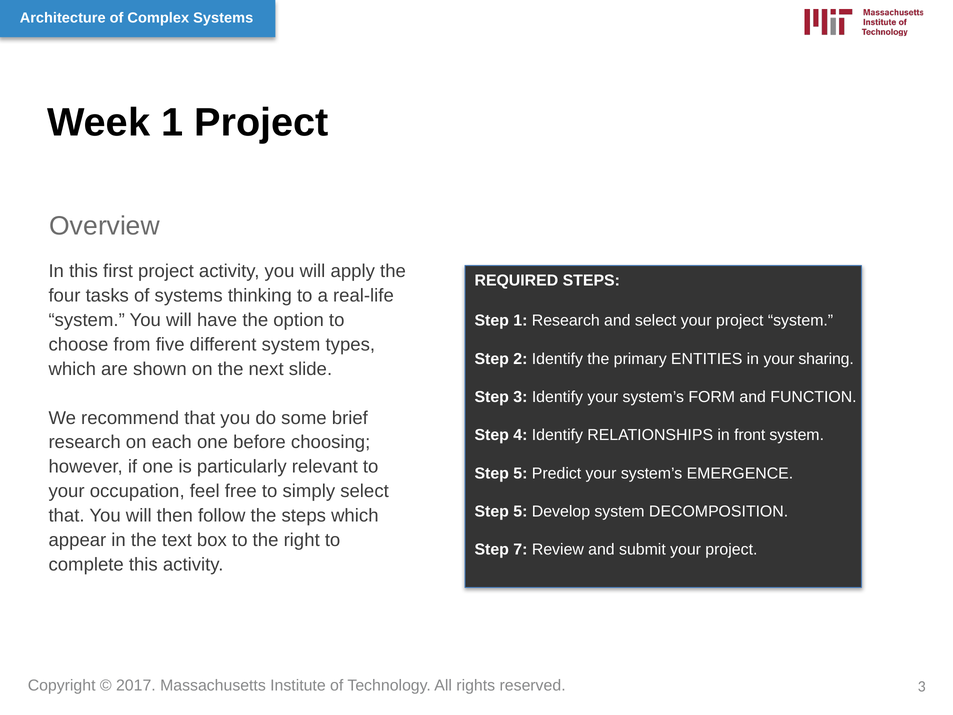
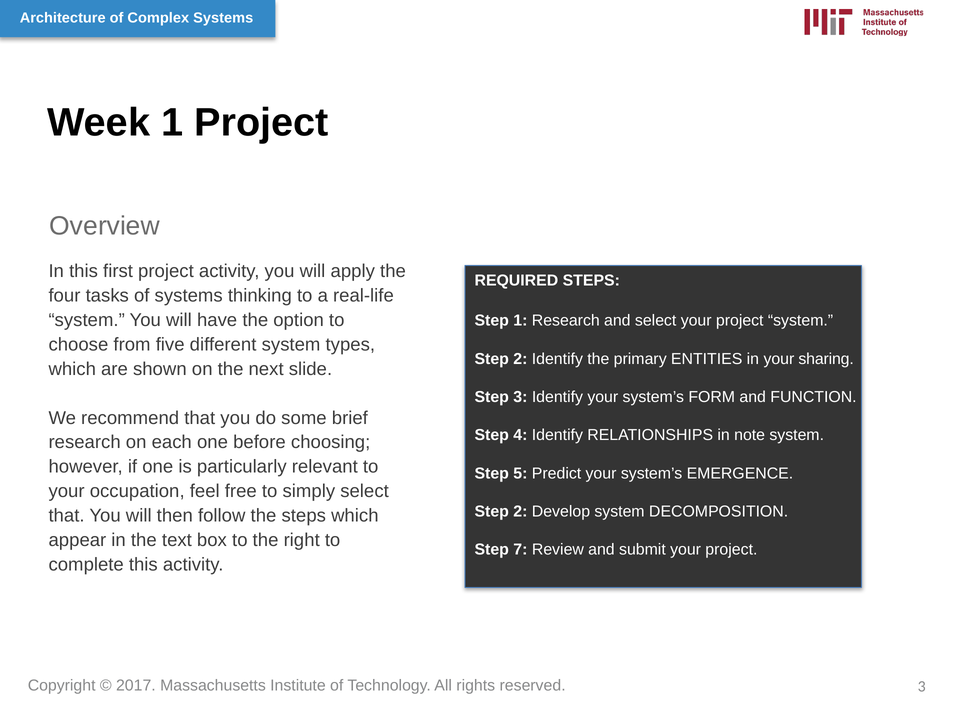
front: front -> note
5 at (520, 511): 5 -> 2
